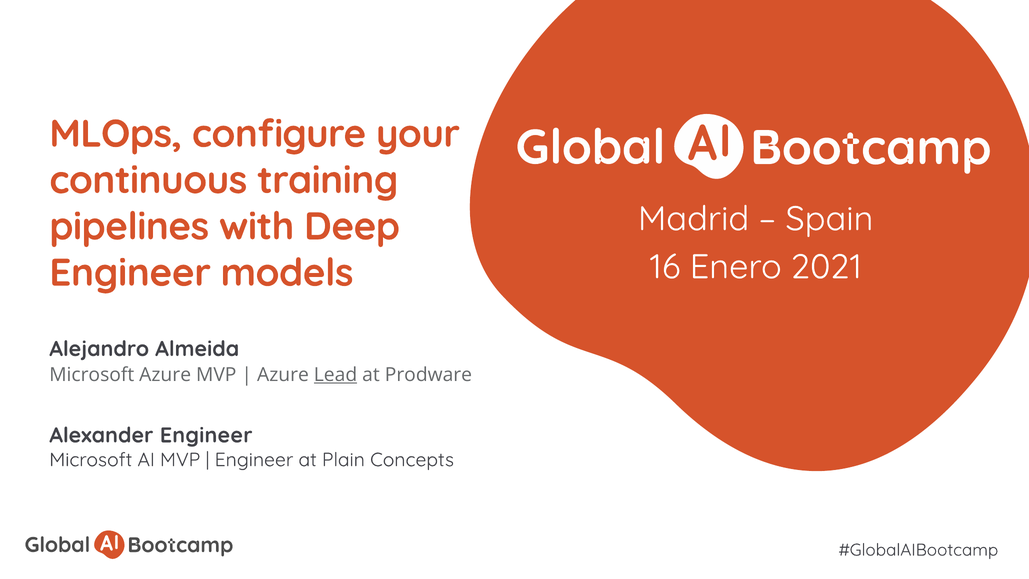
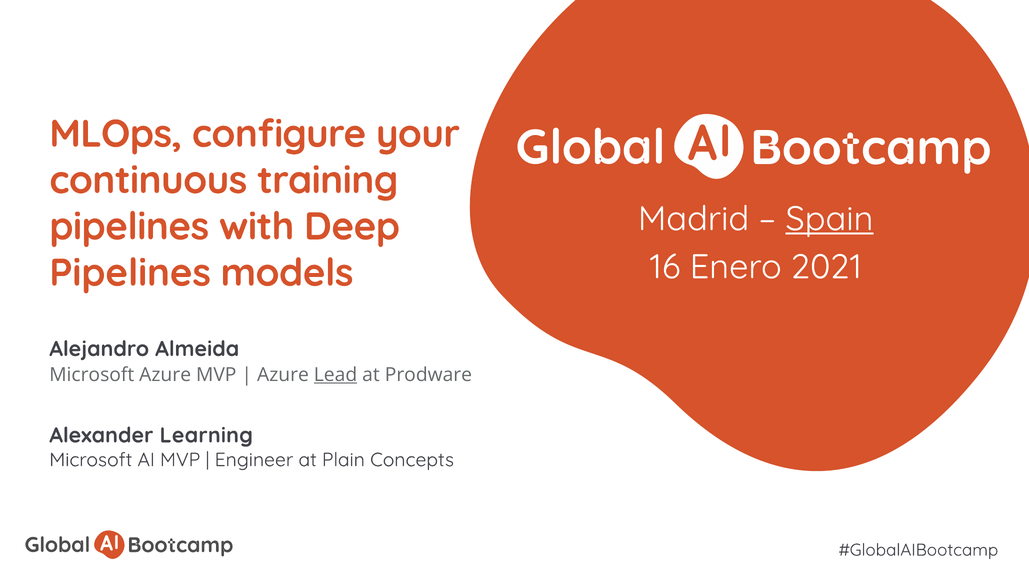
Spain underline: none -> present
Engineer at (130, 273): Engineer -> Pipelines
Alexander Engineer: Engineer -> Learning
